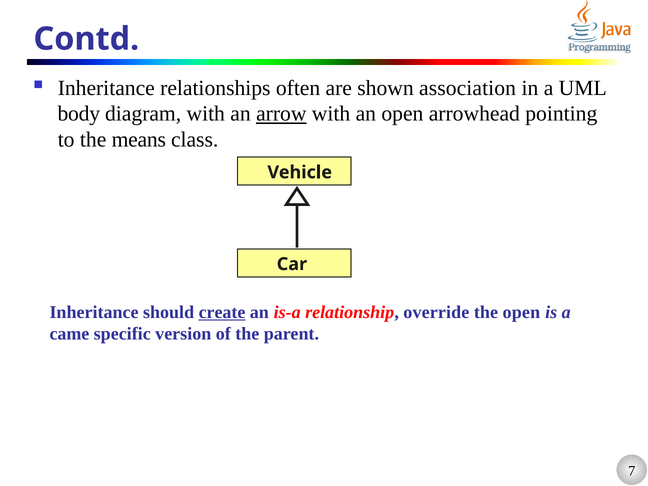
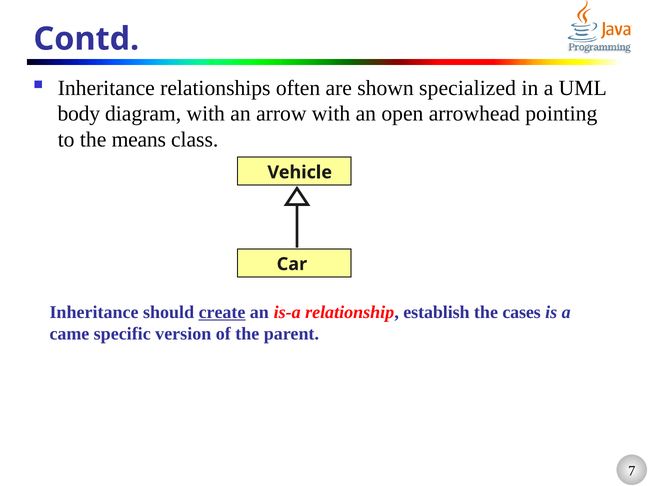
association: association -> specialized
arrow underline: present -> none
override: override -> establish
the open: open -> cases
